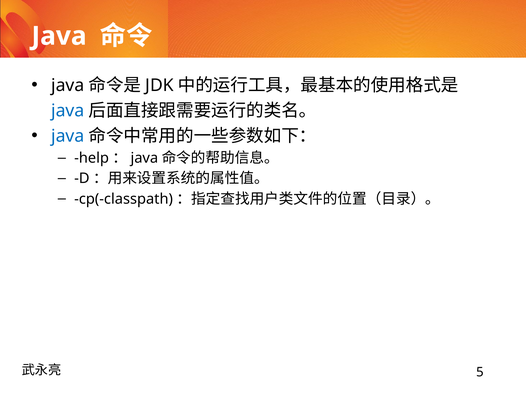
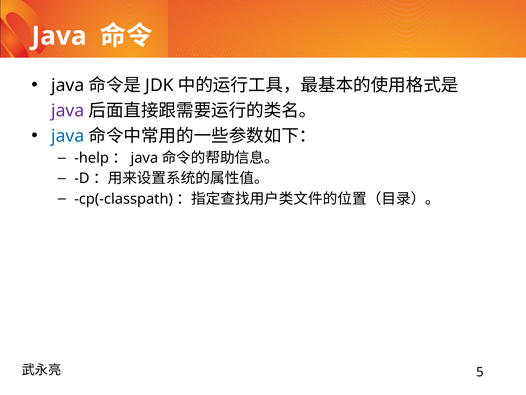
java at (68, 111) colour: blue -> purple
